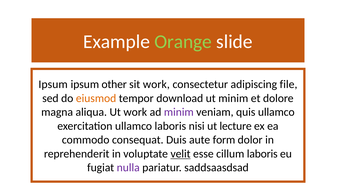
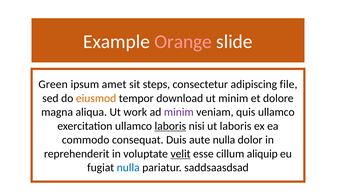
Orange colour: light green -> pink
Ipsum at (53, 84): Ipsum -> Green
other: other -> amet
sit work: work -> steps
laboris at (170, 126) underline: none -> present
ut lecture: lecture -> laboris
aute form: form -> nulla
cillum laboris: laboris -> aliquip
nulla at (128, 167) colour: purple -> blue
